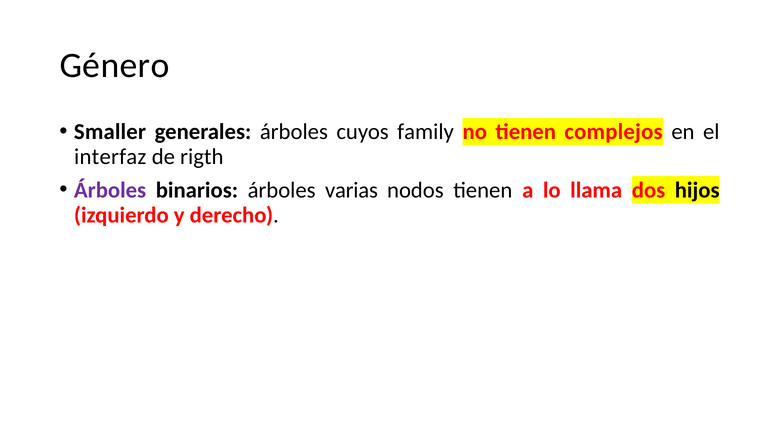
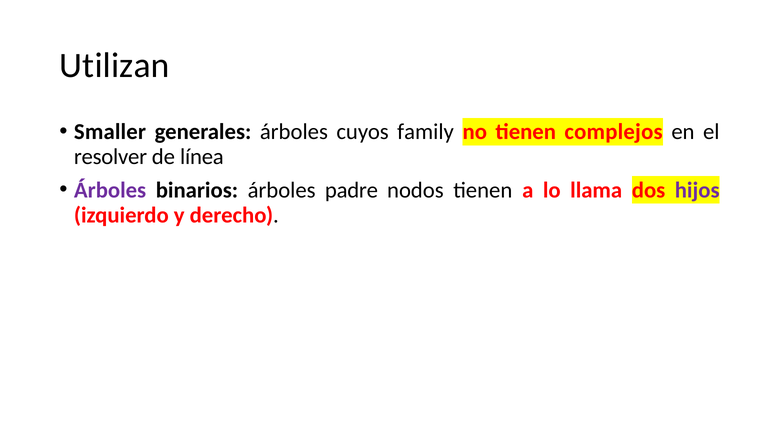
Género: Género -> Utilizan
interfaz: interfaz -> resolver
rigth: rigth -> línea
varias: varias -> padre
hijos colour: black -> purple
